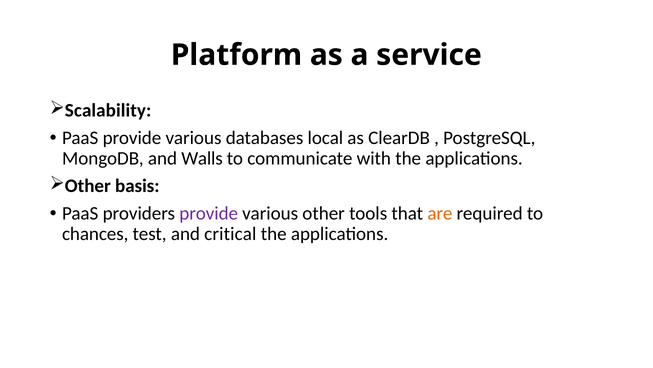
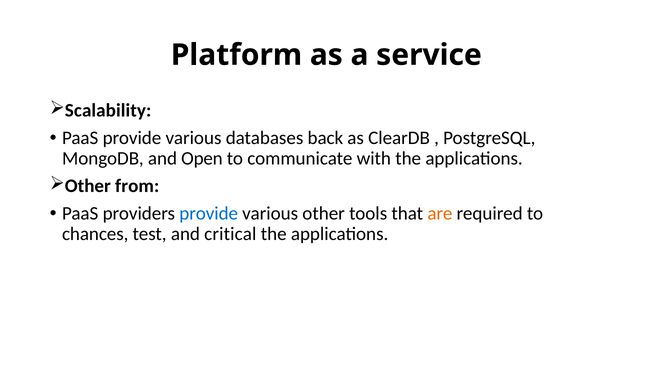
local: local -> back
Walls: Walls -> Open
basis: basis -> from
provide at (209, 213) colour: purple -> blue
